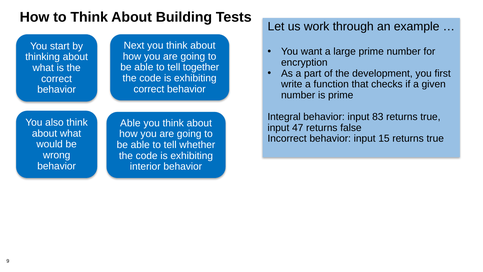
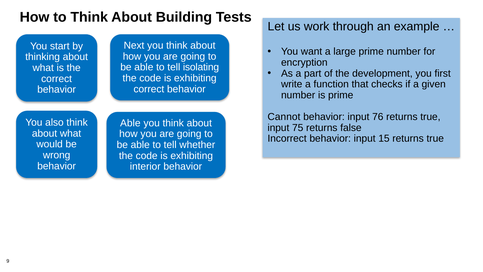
together: together -> isolating
Integral: Integral -> Cannot
83: 83 -> 76
47: 47 -> 75
